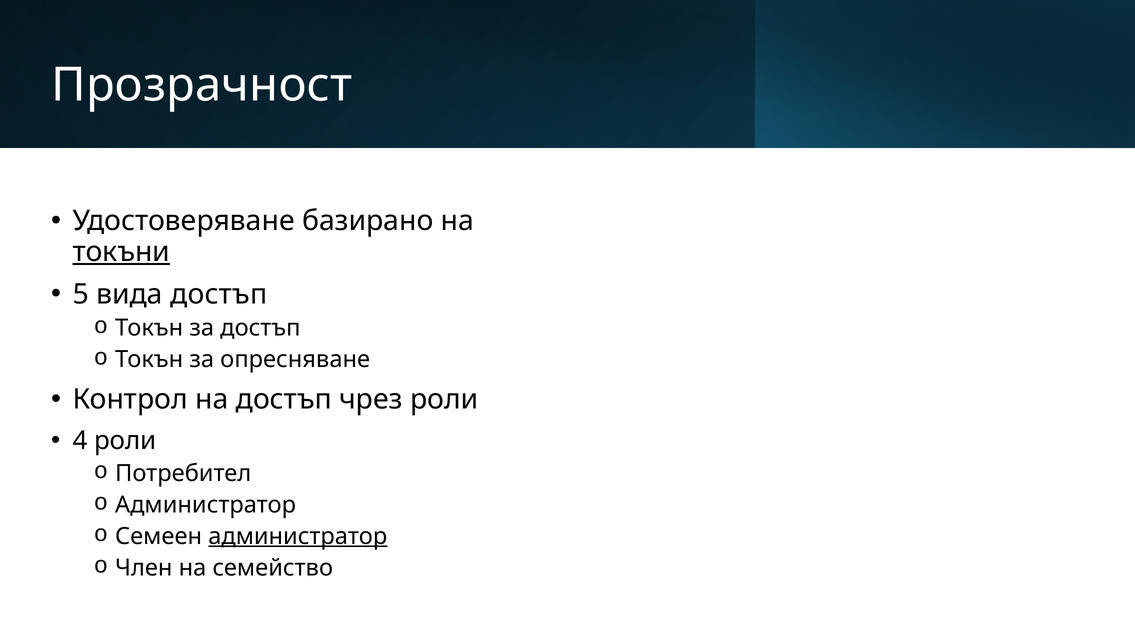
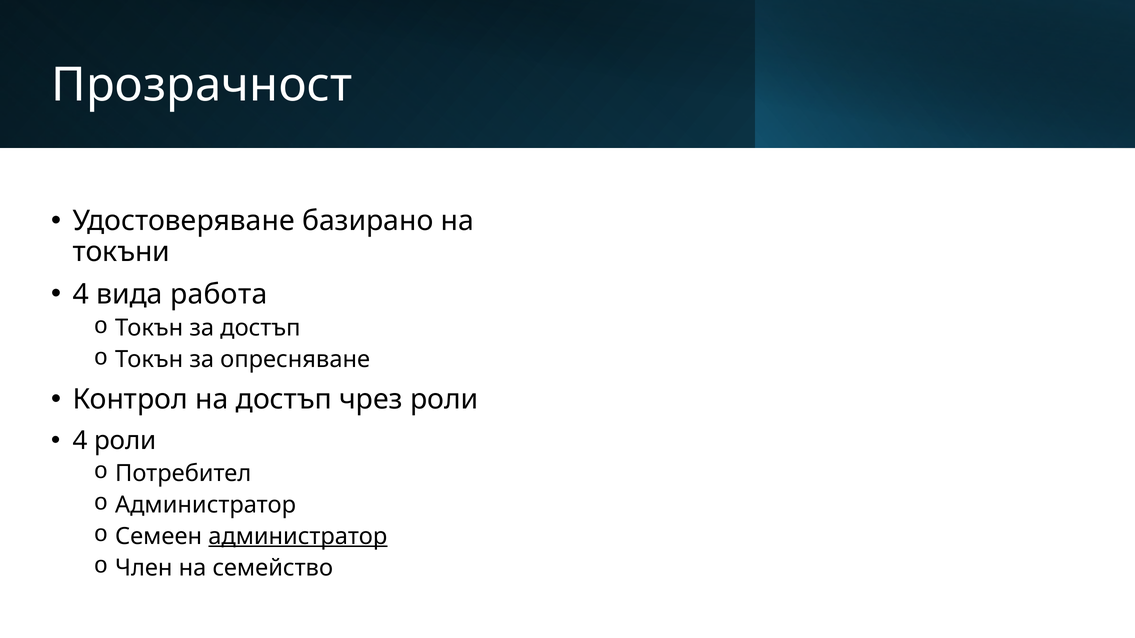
токъни underline: present -> none
5 at (81, 294): 5 -> 4
вида достъп: достъп -> работа
